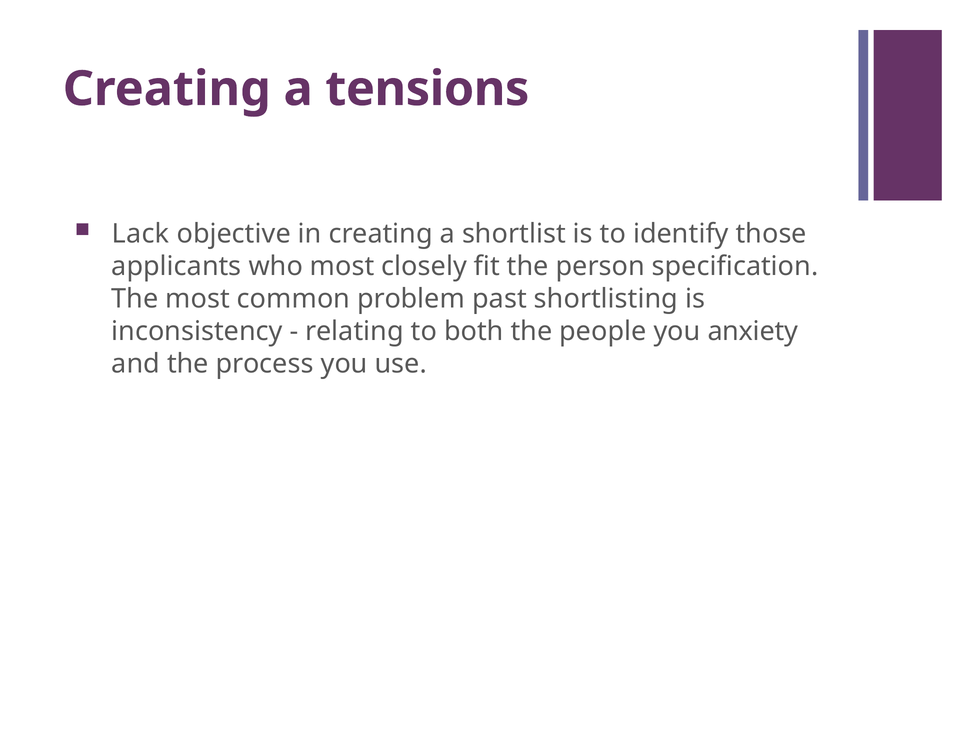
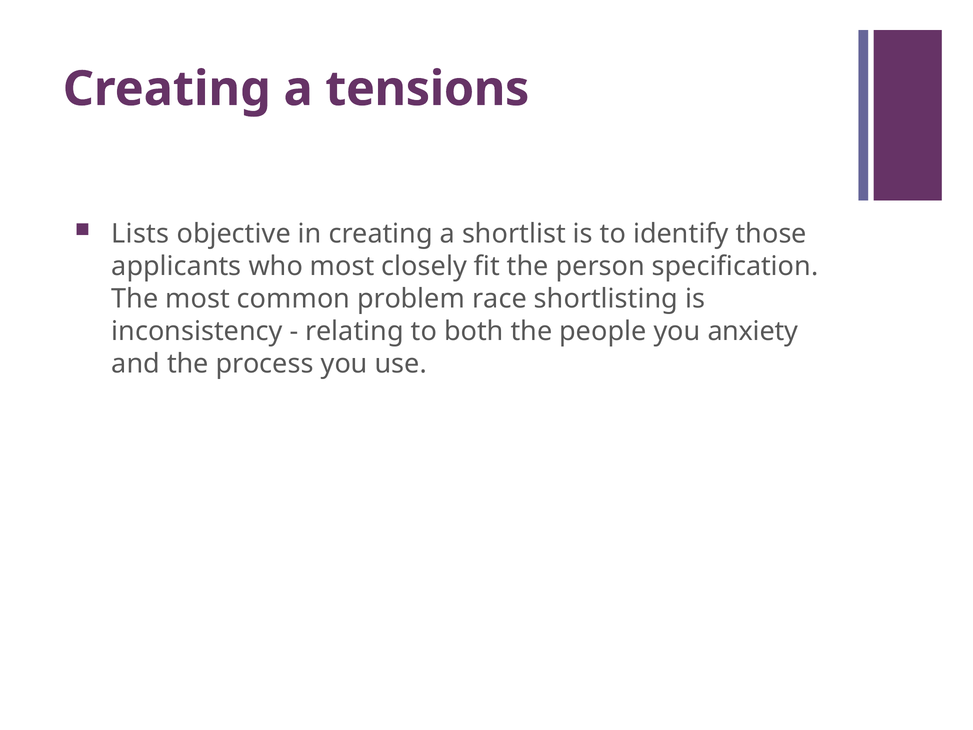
Lack: Lack -> Lists
past: past -> race
